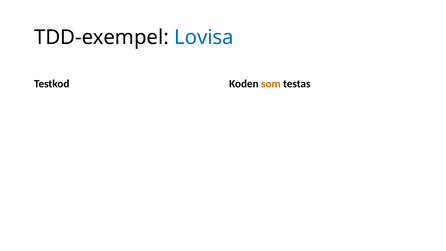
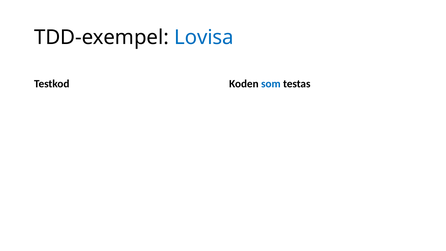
som colour: orange -> blue
